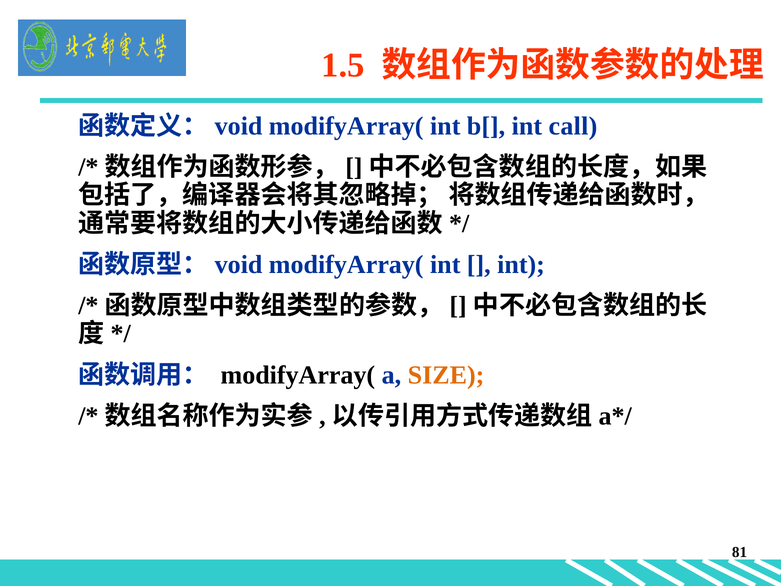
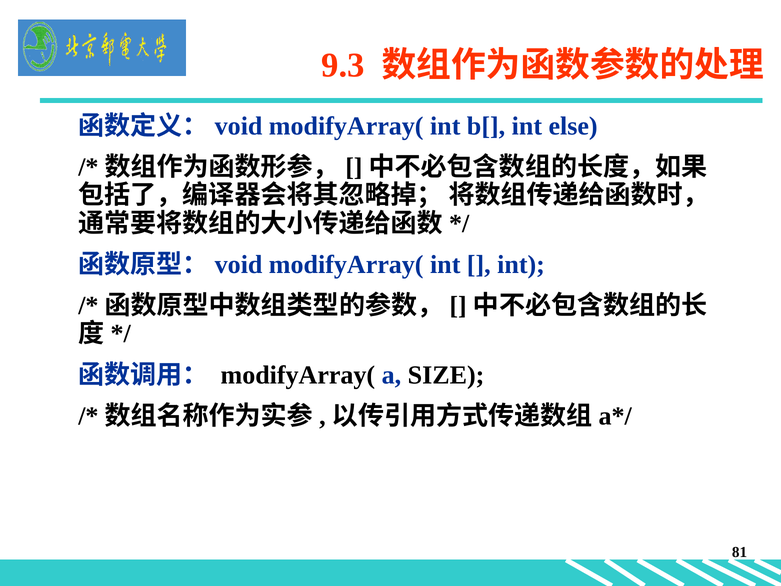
1.5: 1.5 -> 9.3
call: call -> else
SIZE colour: orange -> black
